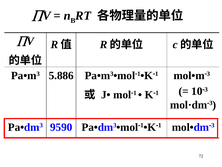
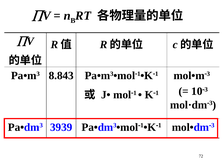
5.886: 5.886 -> 8.843
9590: 9590 -> 3939
